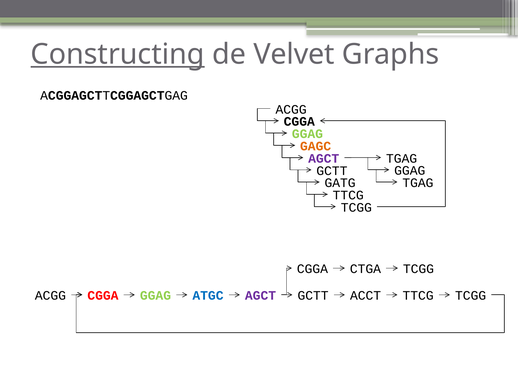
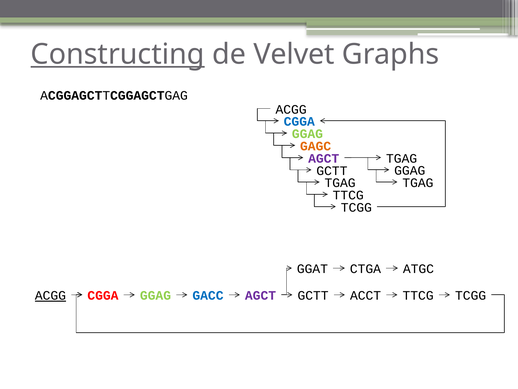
CGGA at (299, 122) colour: black -> blue
GATG at (340, 183): GATG -> TGAG
CGGA at (312, 269): CGGA -> GGAT
CTGA TCGG: TCGG -> ATGC
ACGG at (50, 295) underline: none -> present
ATGC: ATGC -> GACC
